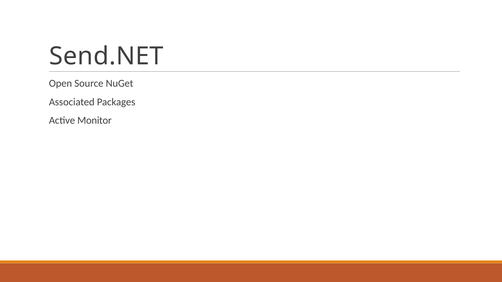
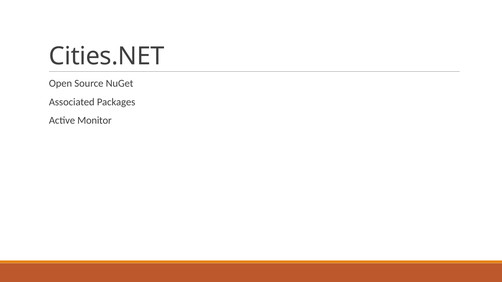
Send.NET: Send.NET -> Cities.NET
